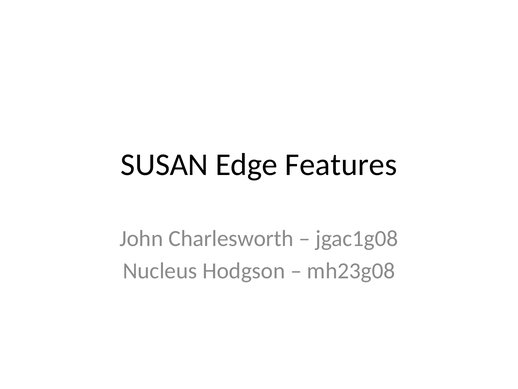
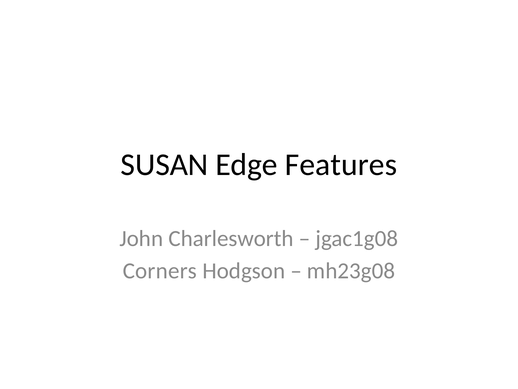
Nucleus: Nucleus -> Corners
